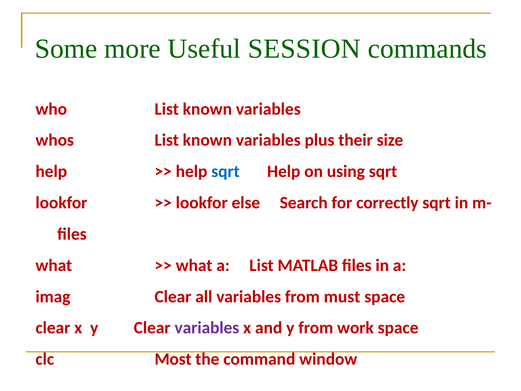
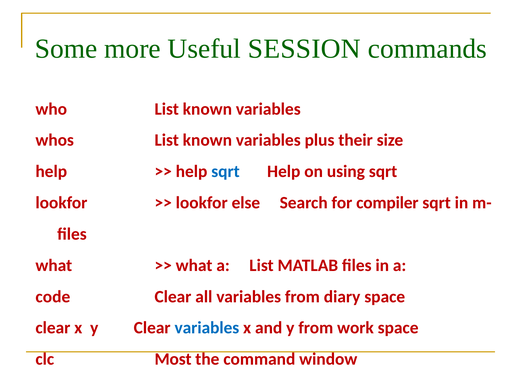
correctly: correctly -> compiler
imag: imag -> code
must: must -> diary
variables at (207, 328) colour: purple -> blue
